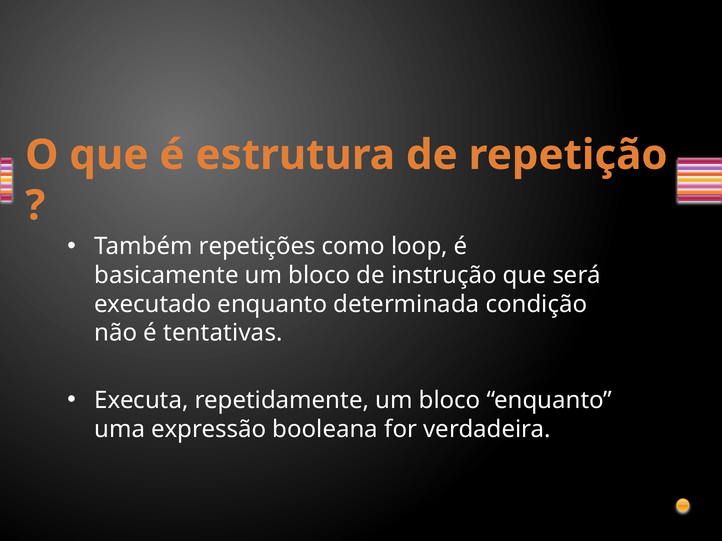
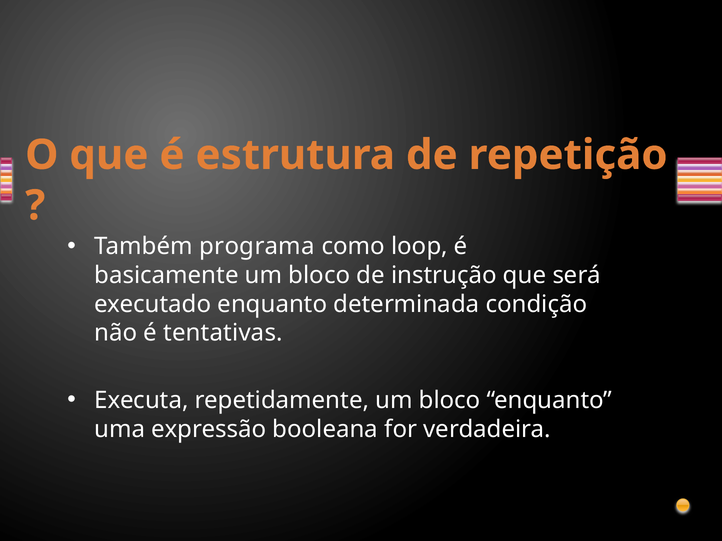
repetições: repetições -> programa
